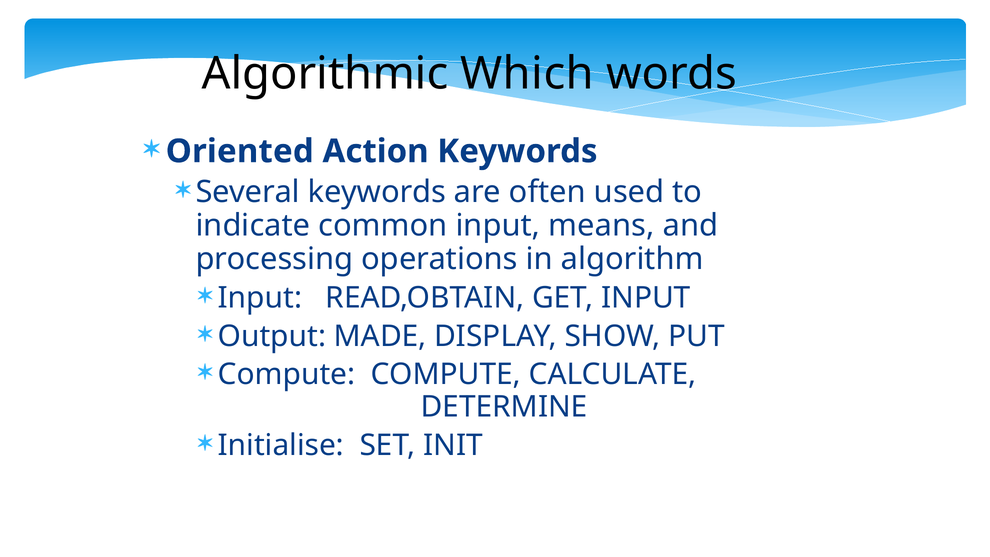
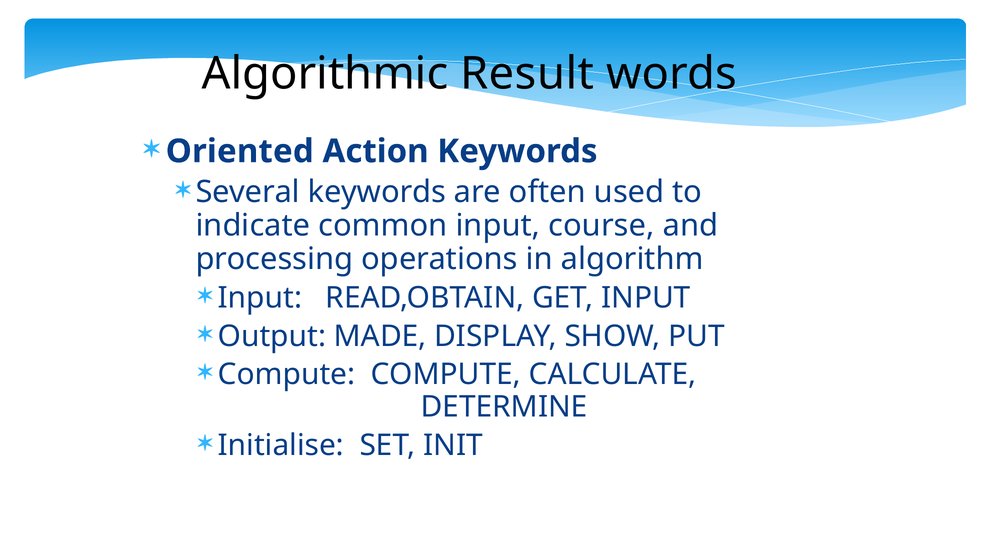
Which: Which -> Result
means: means -> course
